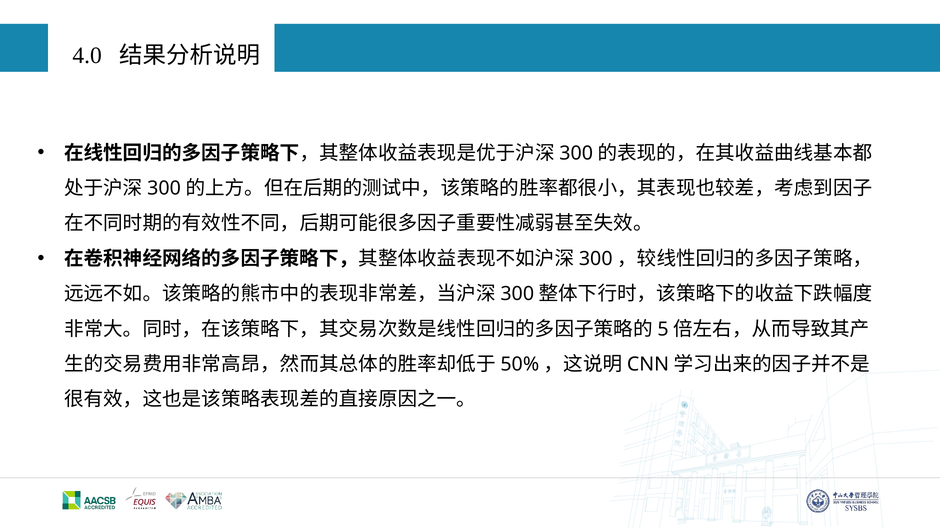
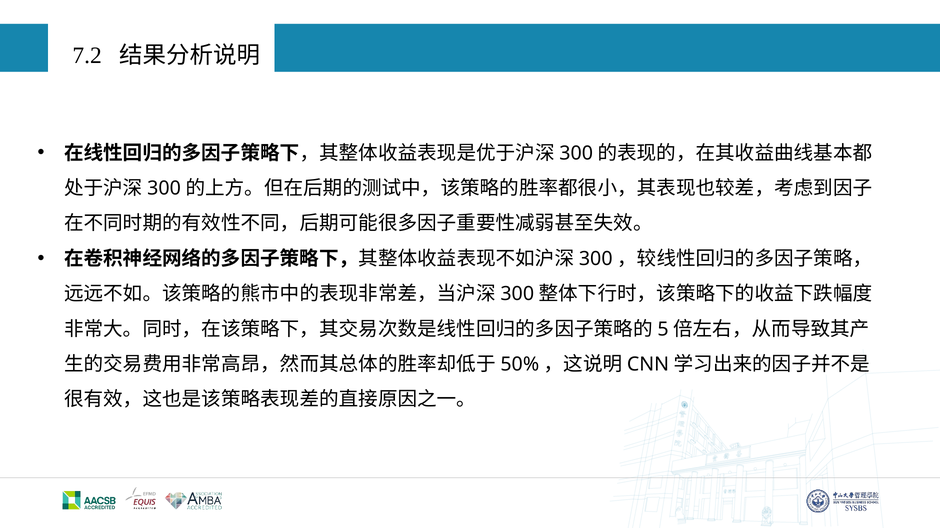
4.0: 4.0 -> 7.2
